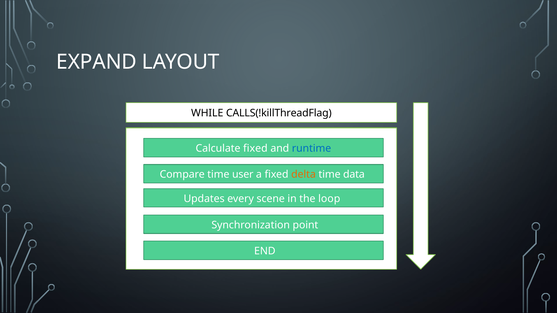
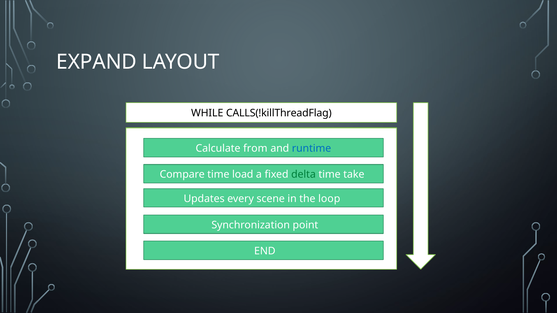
Calculate fixed: fixed -> from
user: user -> load
delta colour: orange -> green
data: data -> take
